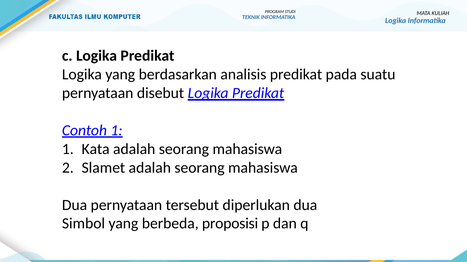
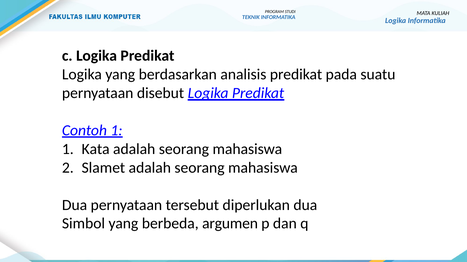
proposisi: proposisi -> argumen
